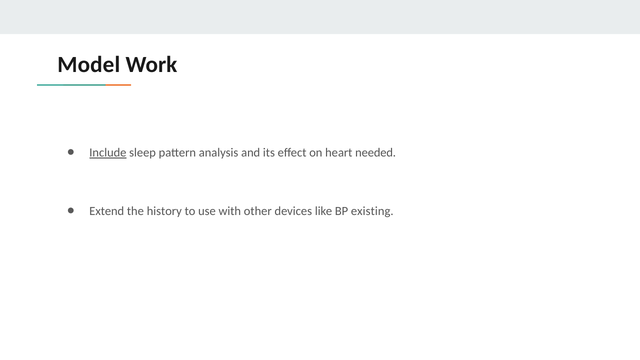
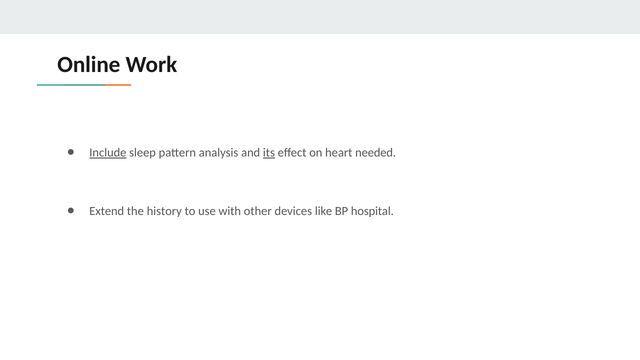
Model: Model -> Online
its underline: none -> present
existing: existing -> hospital
